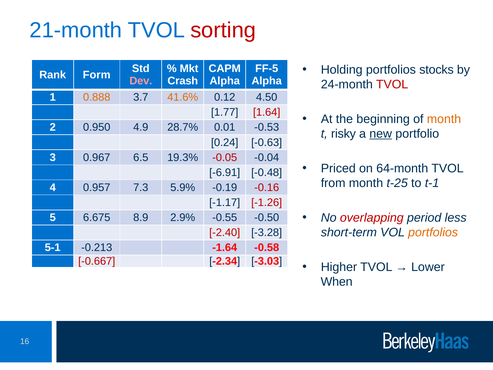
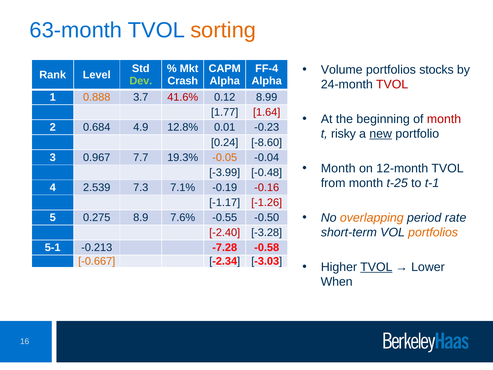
21-month: 21-month -> 63-month
sorting colour: red -> orange
Holding: Holding -> Volume
FF-5: FF-5 -> FF-4
Form: Form -> Level
Dev colour: pink -> light green
41.6% colour: orange -> red
4.50: 4.50 -> 8.99
month at (444, 119) colour: orange -> red
0.950: 0.950 -> 0.684
28.7%: 28.7% -> 12.8%
-0.53: -0.53 -> -0.23
-0.63: -0.63 -> -8.60
6.5: 6.5 -> 7.7
-0.05 colour: red -> orange
Priced at (338, 168): Priced -> Month
64-month: 64-month -> 12-month
-6.91: -6.91 -> -3.99
0.957: 0.957 -> 2.539
5.9%: 5.9% -> 7.1%
overlapping colour: red -> orange
less: less -> rate
6.675: 6.675 -> 0.275
2.9%: 2.9% -> 7.6%
-1.64: -1.64 -> -7.28
-0.667 colour: red -> orange
TVOL at (376, 267) underline: none -> present
